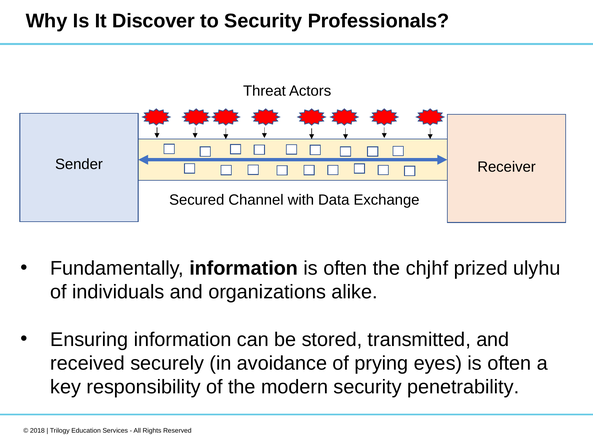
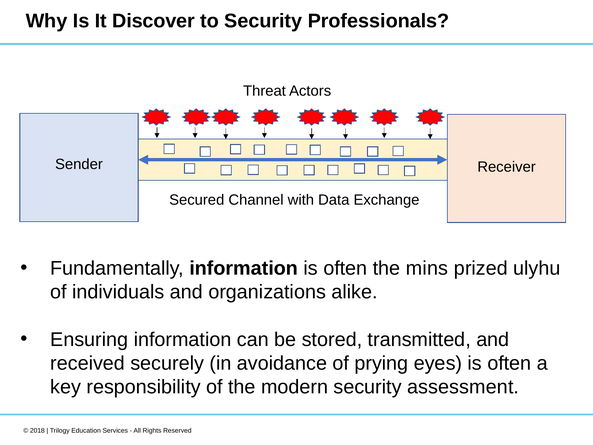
chjhf: chjhf -> mins
penetrability: penetrability -> assessment
